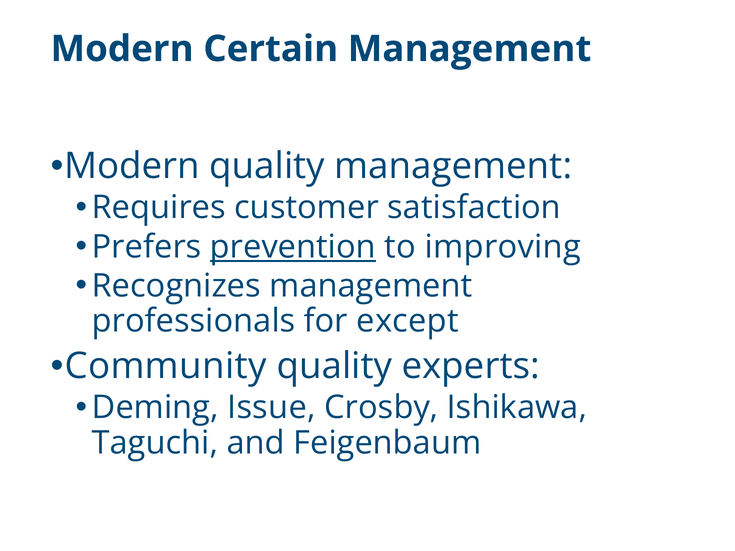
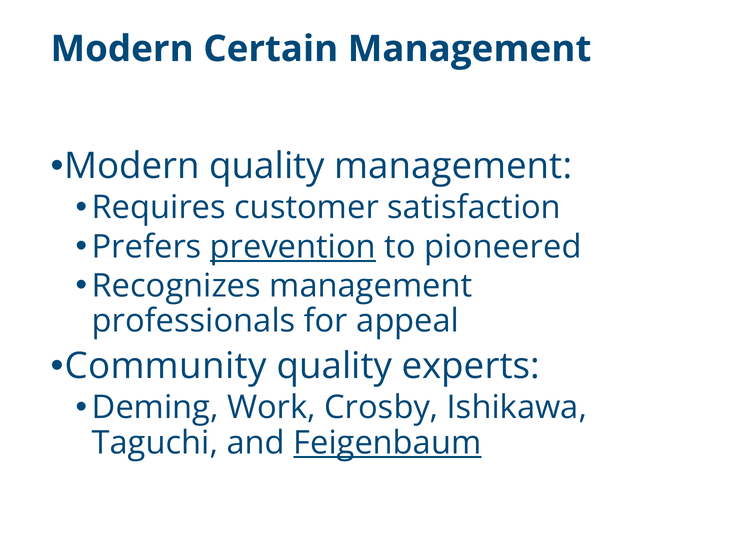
improving: improving -> pioneered
except: except -> appeal
Issue: Issue -> Work
Feigenbaum underline: none -> present
